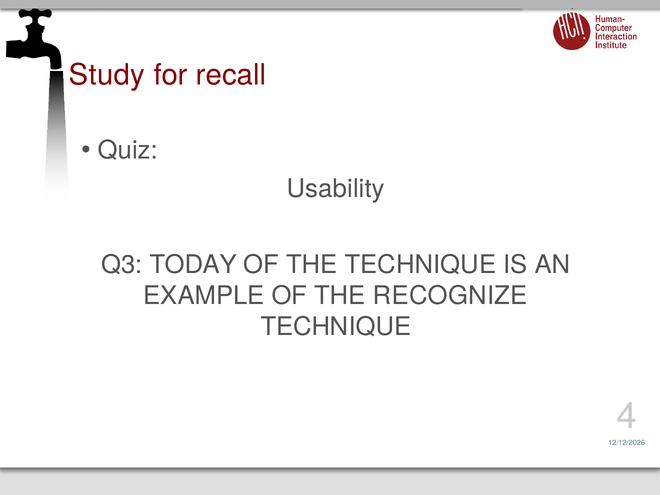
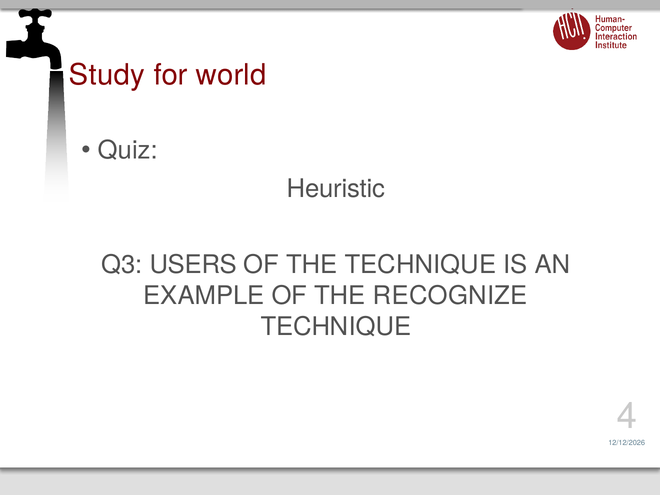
recall: recall -> world
Usability: Usability -> Heuristic
TODAY: TODAY -> USERS
